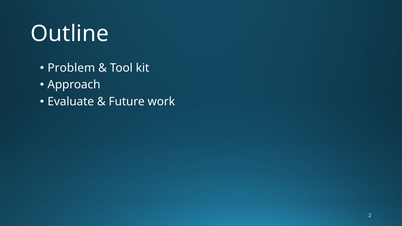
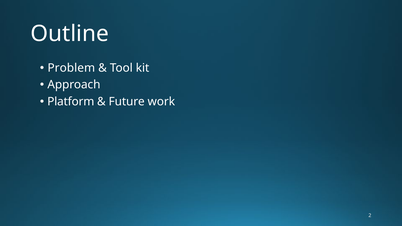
Evaluate: Evaluate -> Platform
